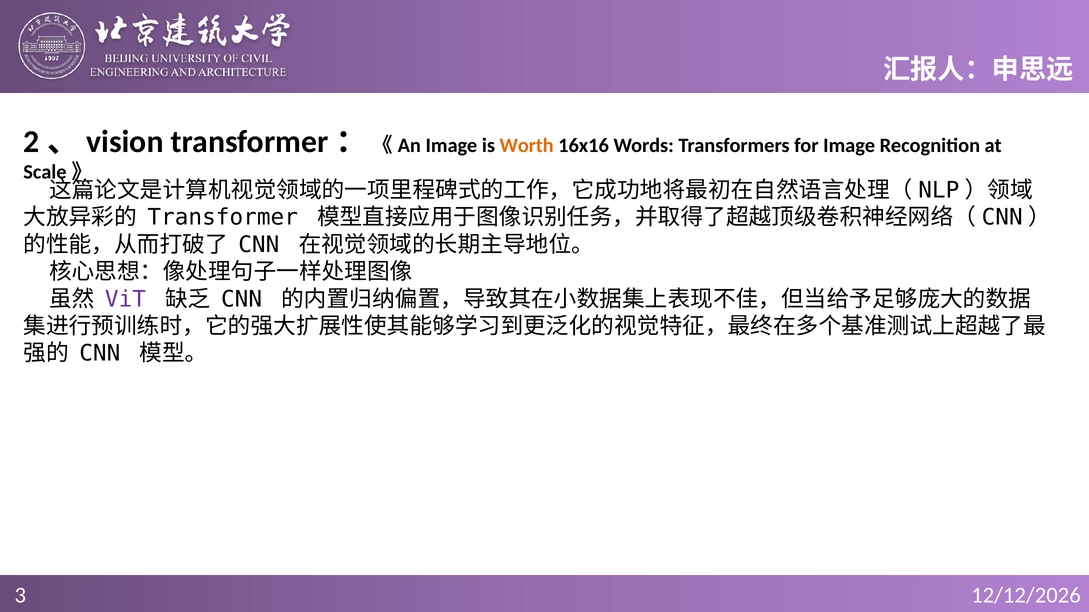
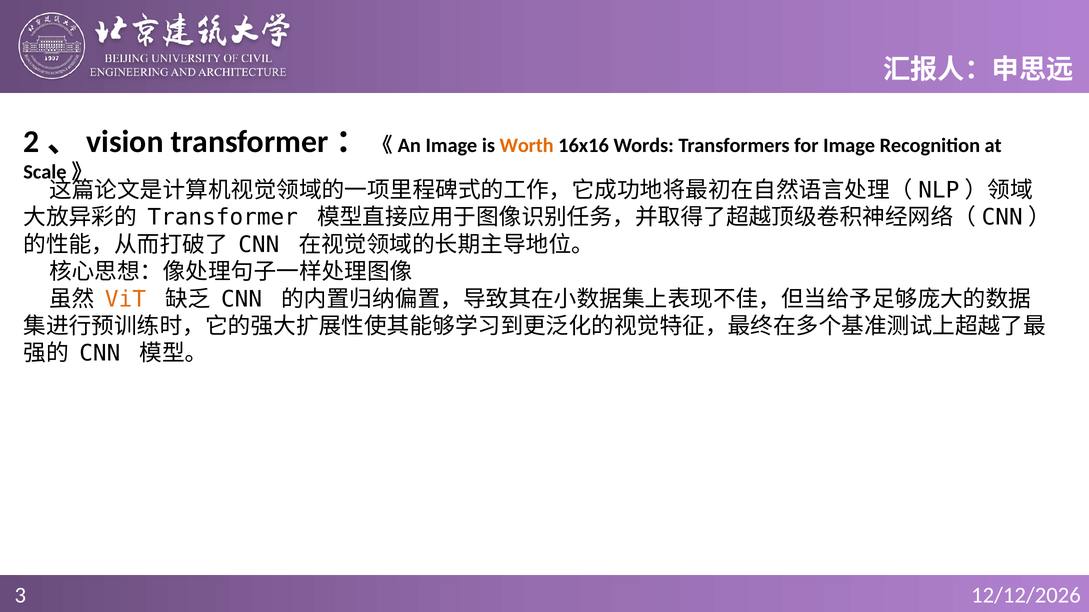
ViT colour: purple -> orange
